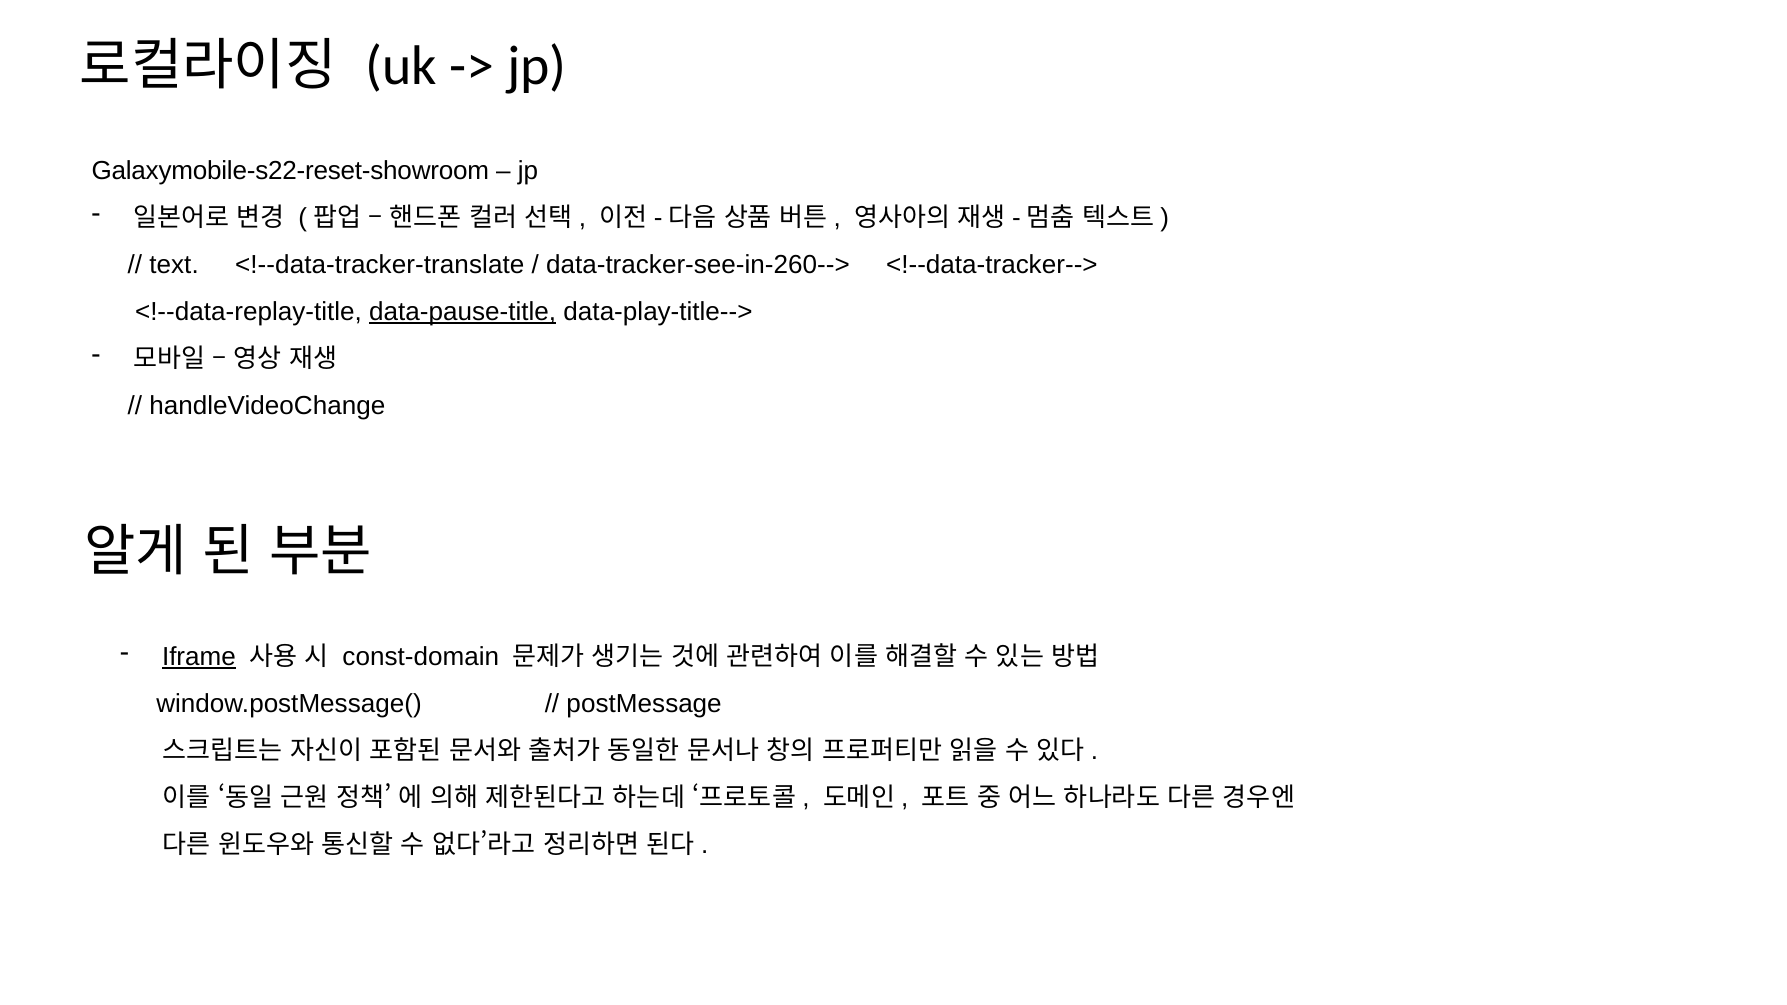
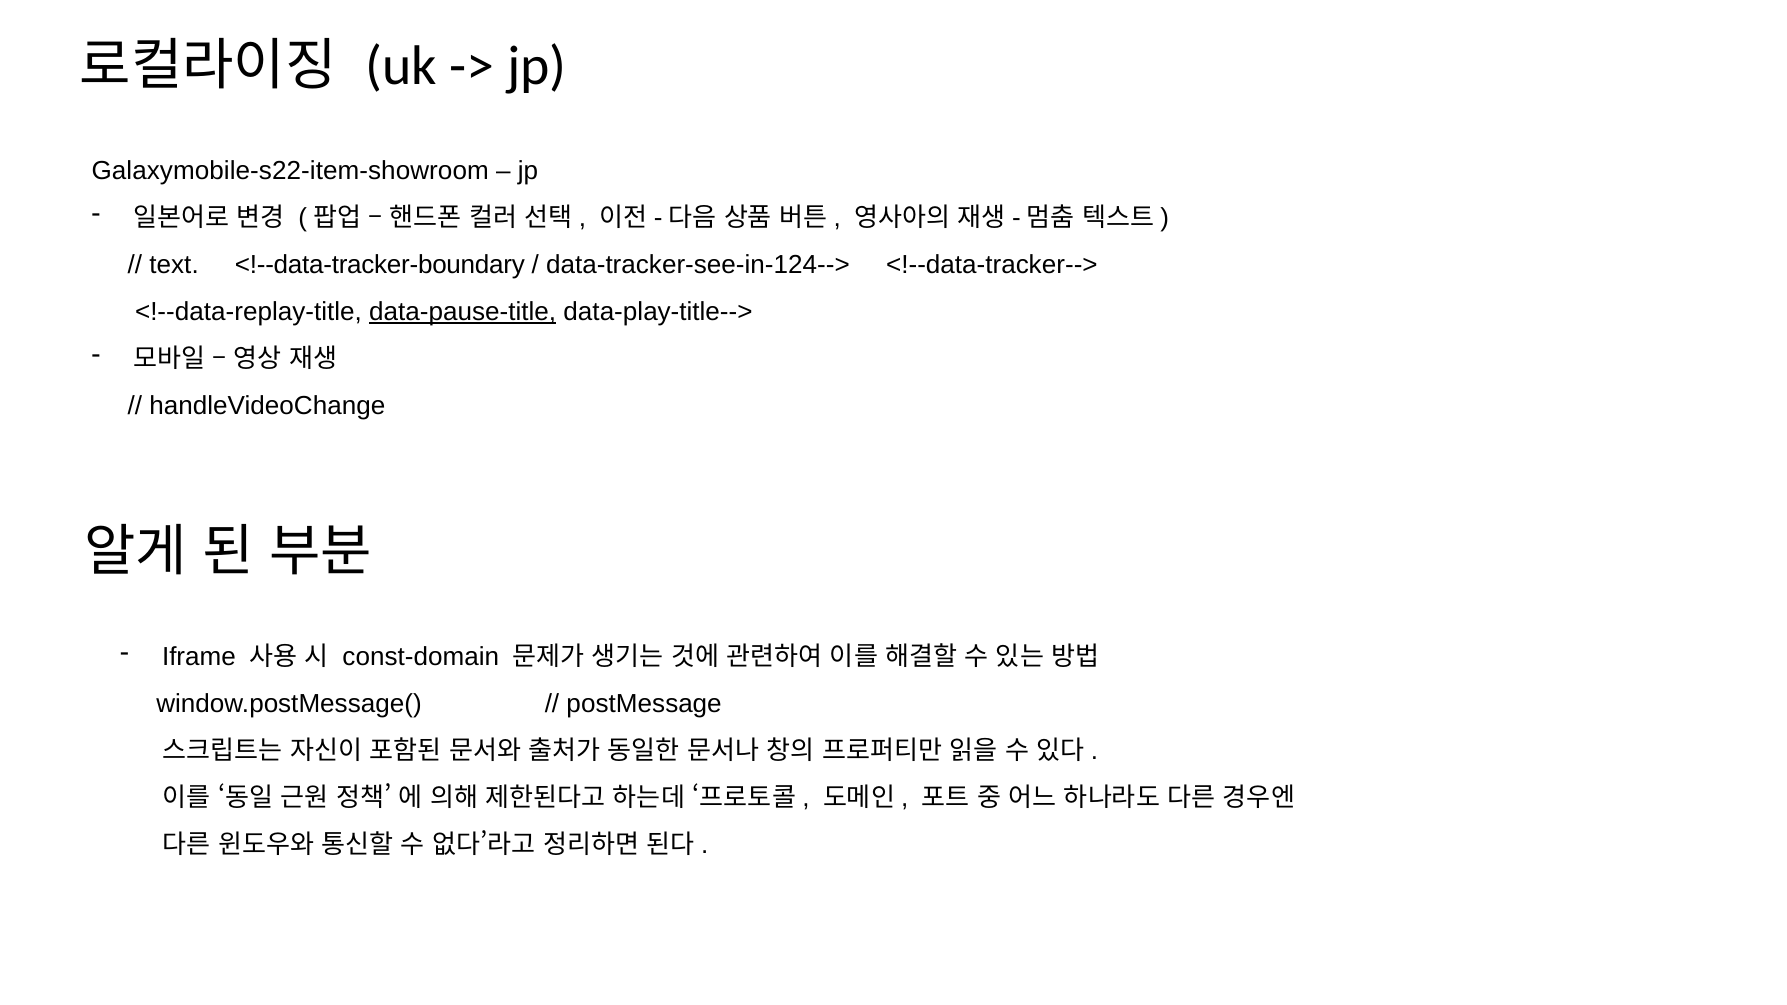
Galaxymobile-s22-reset-showroom: Galaxymobile-s22-reset-showroom -> Galaxymobile-s22-item-showroom
<!--data-tracker-translate: <!--data-tracker-translate -> <!--data-tracker-boundary
data-tracker-see-in-260-->: data-tracker-see-in-260--> -> data-tracker-see-in-124-->
Iframe underline: present -> none
